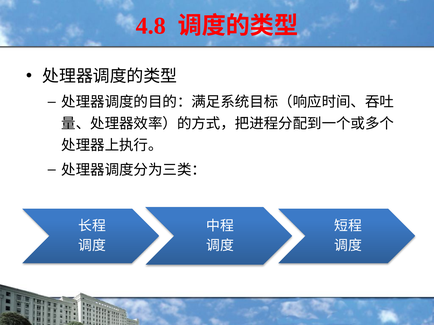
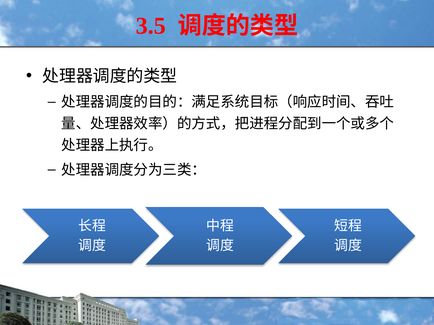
4.8: 4.8 -> 3.5
